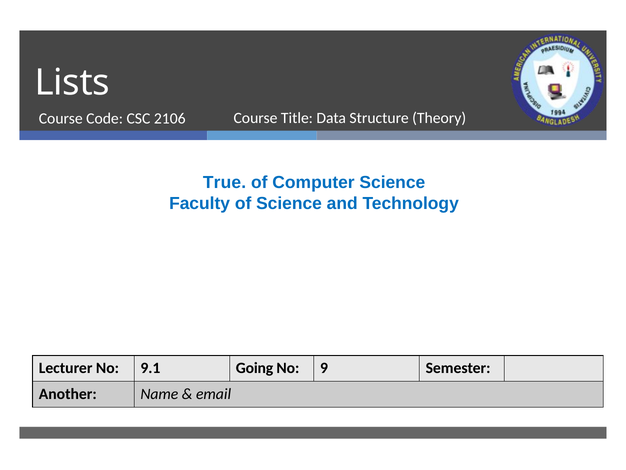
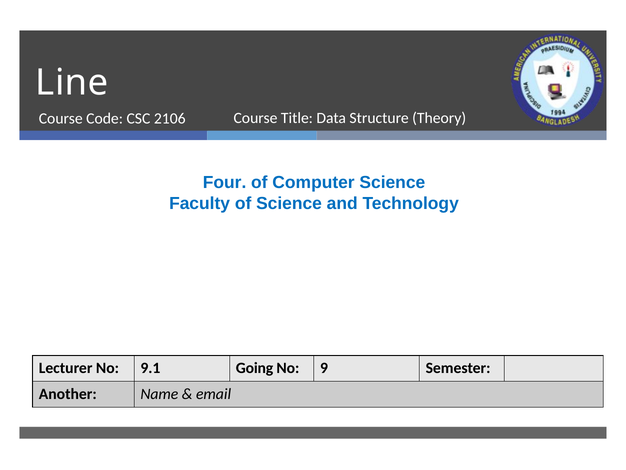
Lists: Lists -> Line
True: True -> Four
